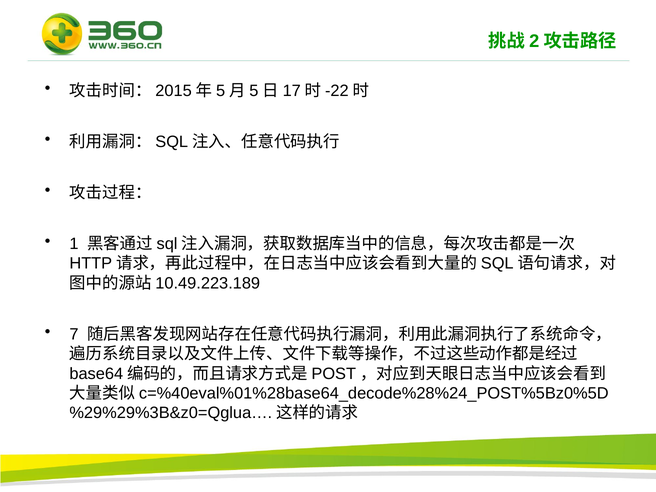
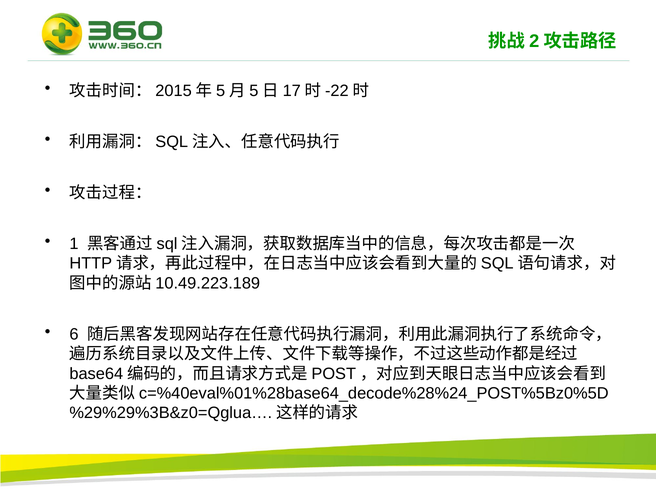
7: 7 -> 6
